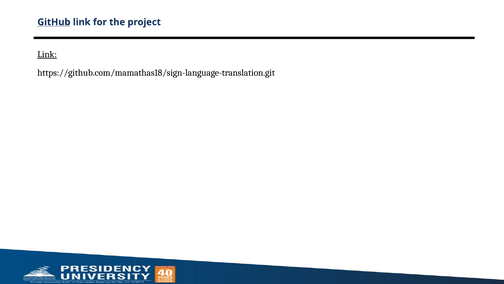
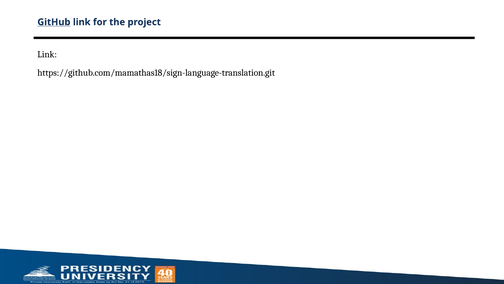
Link at (47, 54) underline: present -> none
